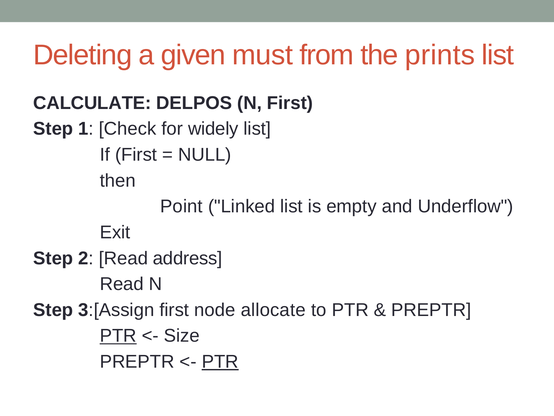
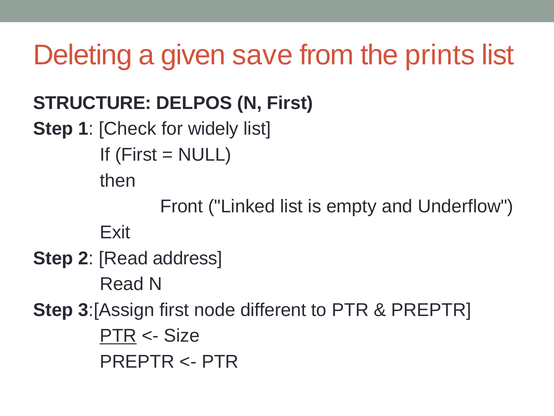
must: must -> save
CALCULATE: CALCULATE -> STRUCTURE
Point: Point -> Front
allocate: allocate -> different
PTR at (220, 361) underline: present -> none
